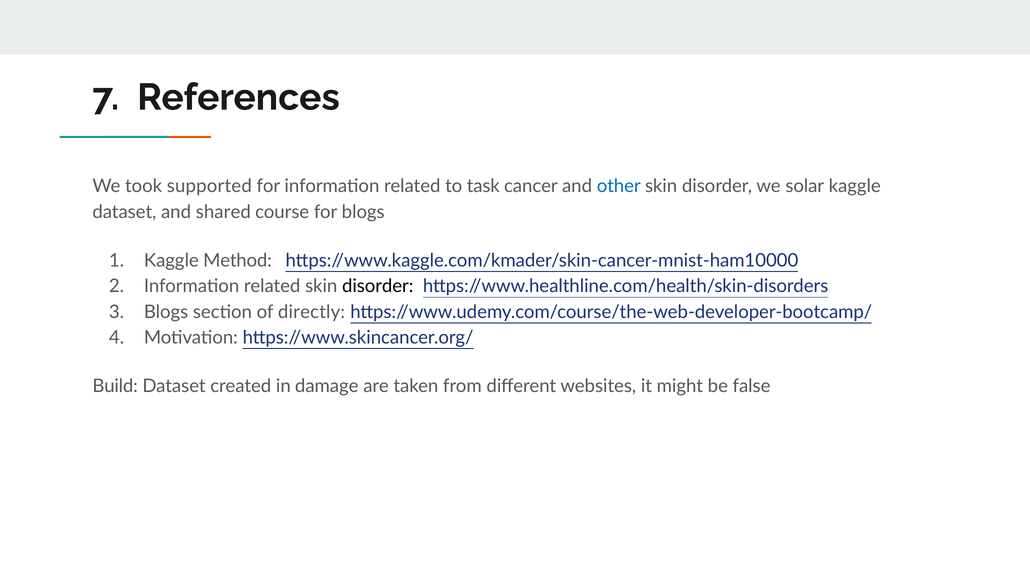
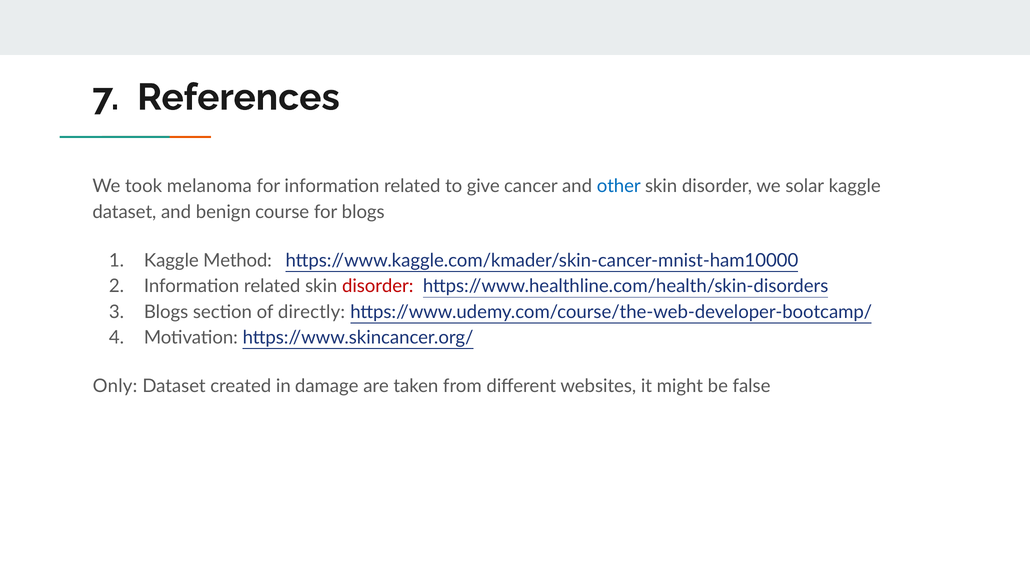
supported: supported -> melanoma
task: task -> give
shared: shared -> benign
disorder at (378, 286) colour: black -> red
Build: Build -> Only
